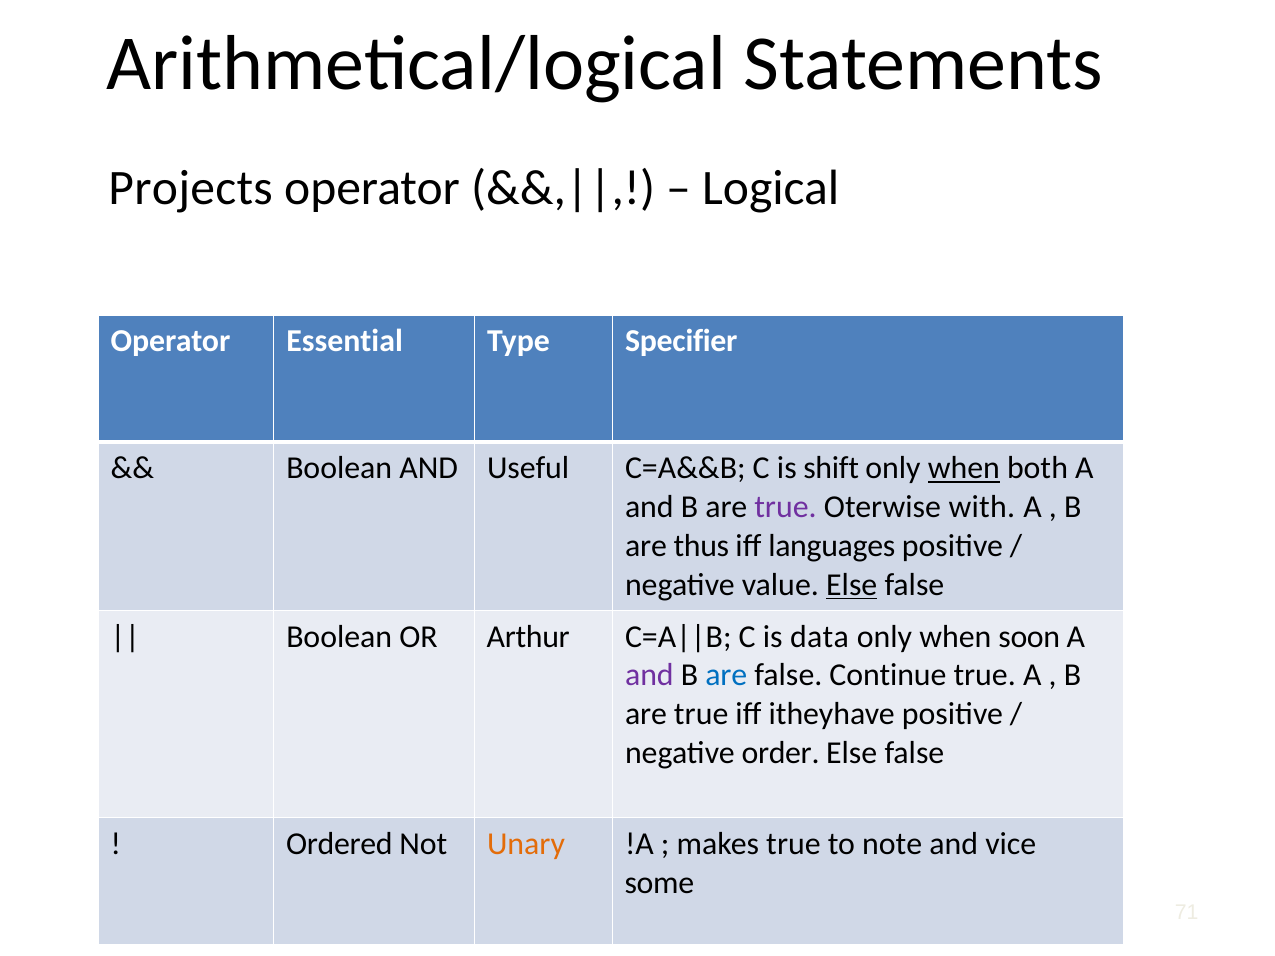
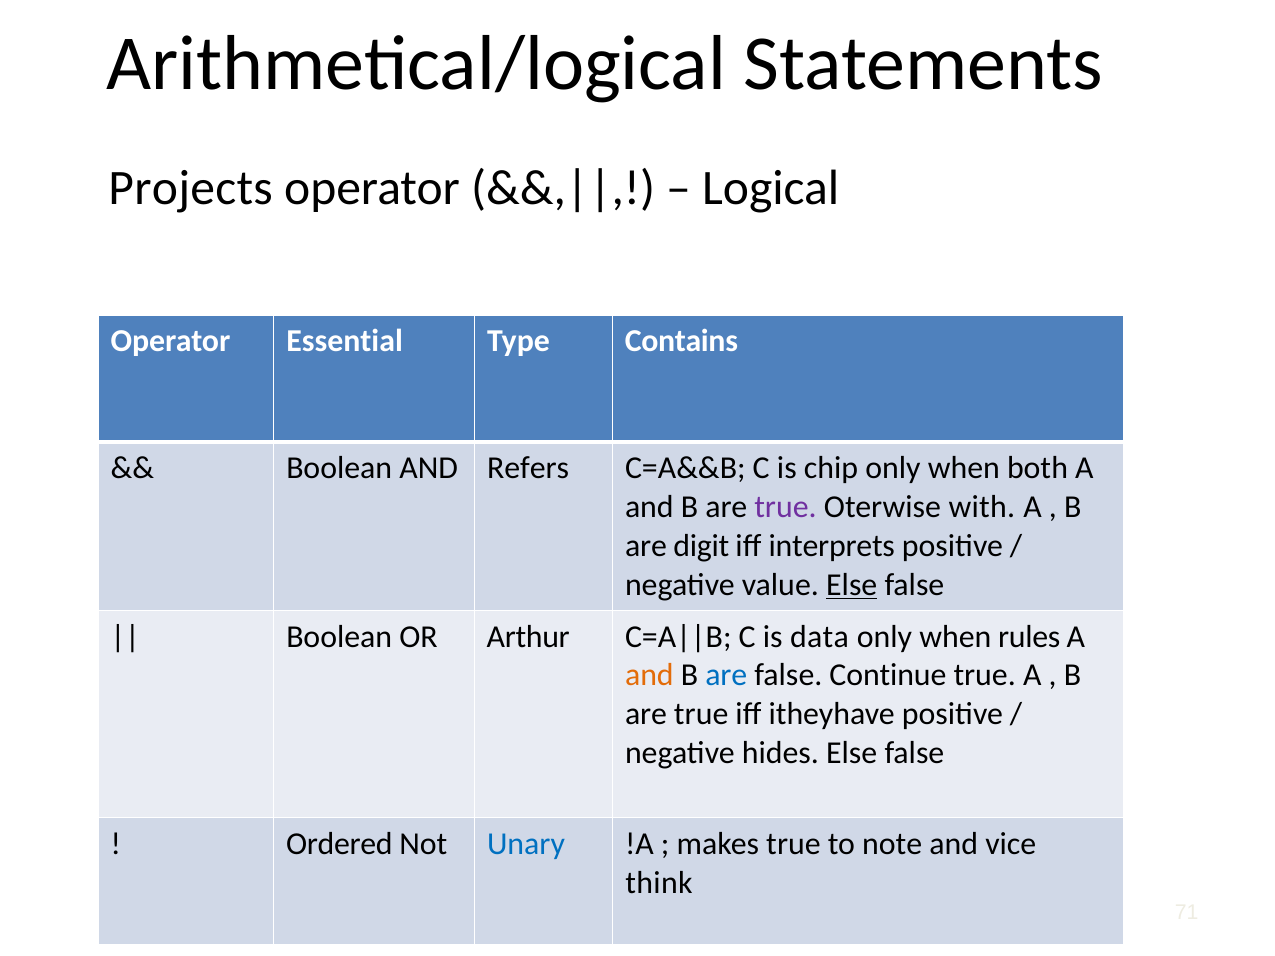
Specifier: Specifier -> Contains
Useful: Useful -> Refers
shift: shift -> chip
when at (964, 468) underline: present -> none
thus: thus -> digit
languages: languages -> interprets
soon: soon -> rules
and at (649, 676) colour: purple -> orange
order: order -> hides
Unary colour: orange -> blue
some: some -> think
